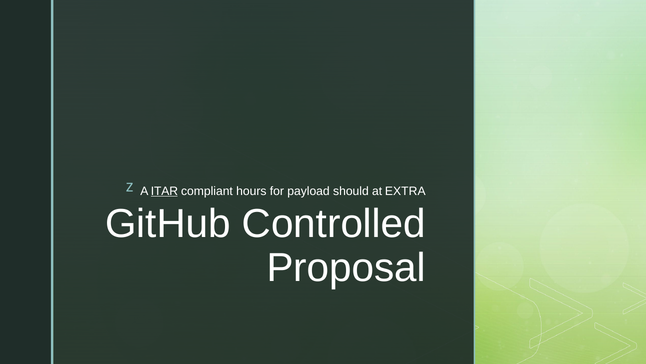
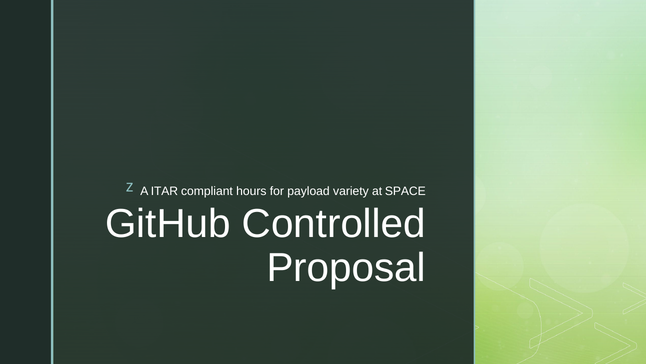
ITAR underline: present -> none
should: should -> variety
EXTRA: EXTRA -> SPACE
